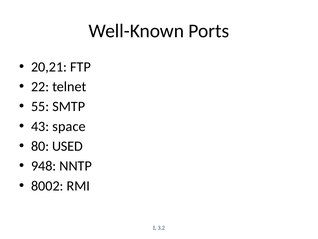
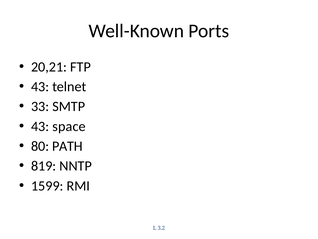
22 at (40, 87): 22 -> 43
55: 55 -> 33
USED: USED -> PATH
948: 948 -> 819
8002: 8002 -> 1599
